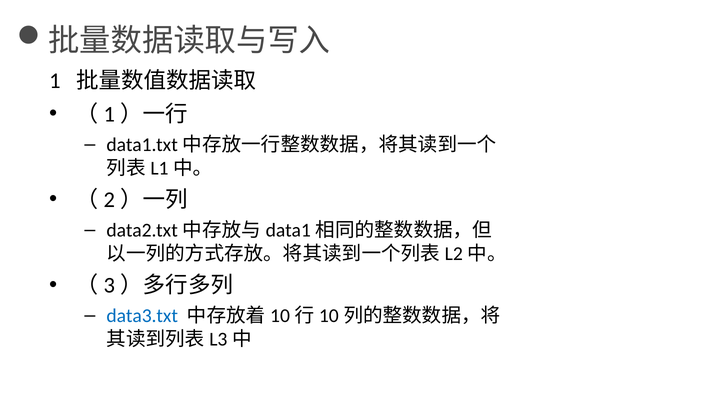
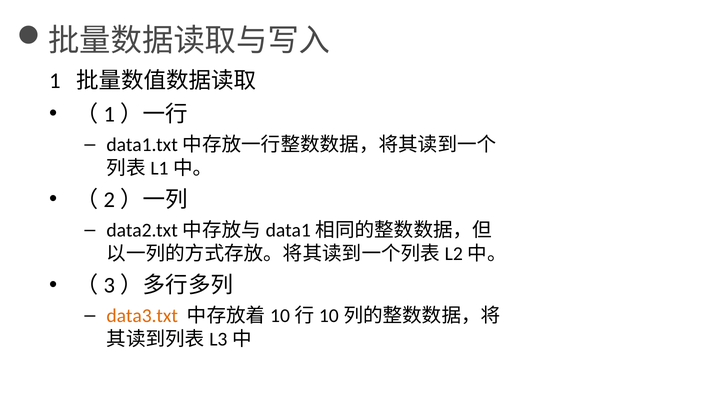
data3.txt colour: blue -> orange
